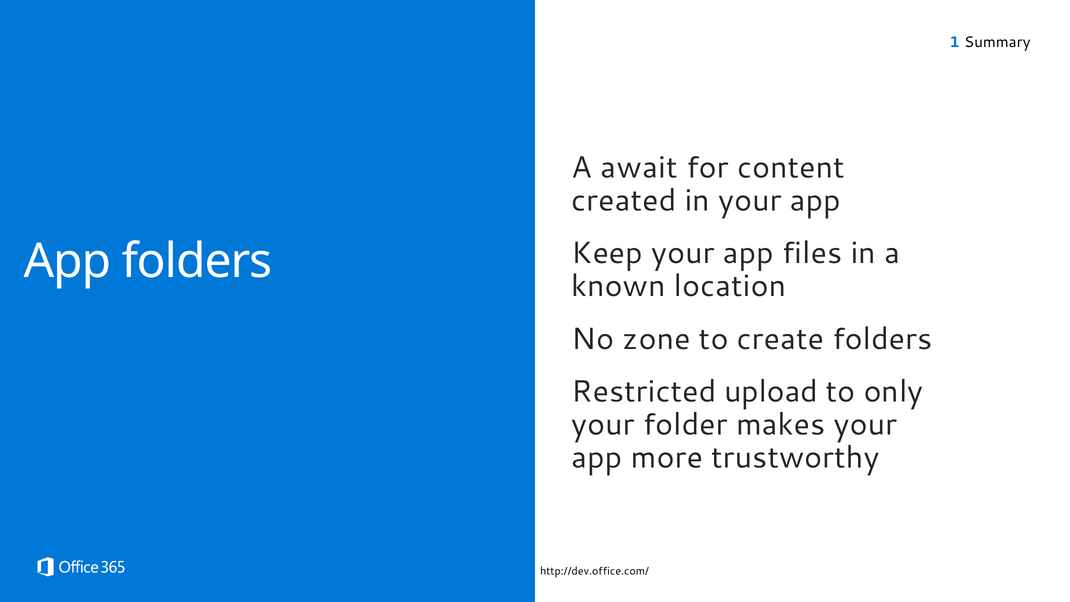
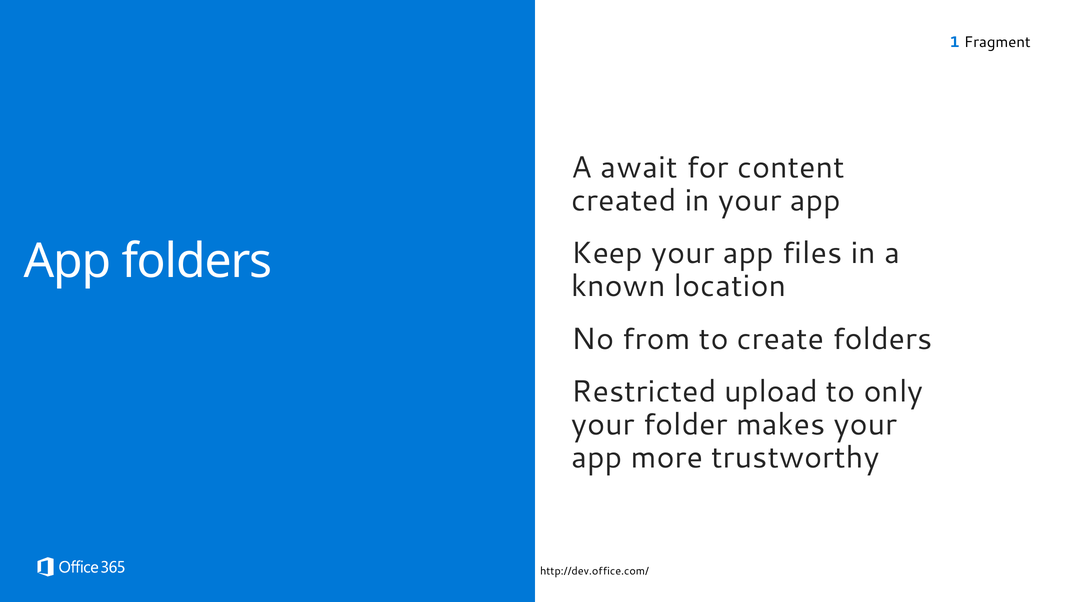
Summary: Summary -> Fragment
zone: zone -> from
